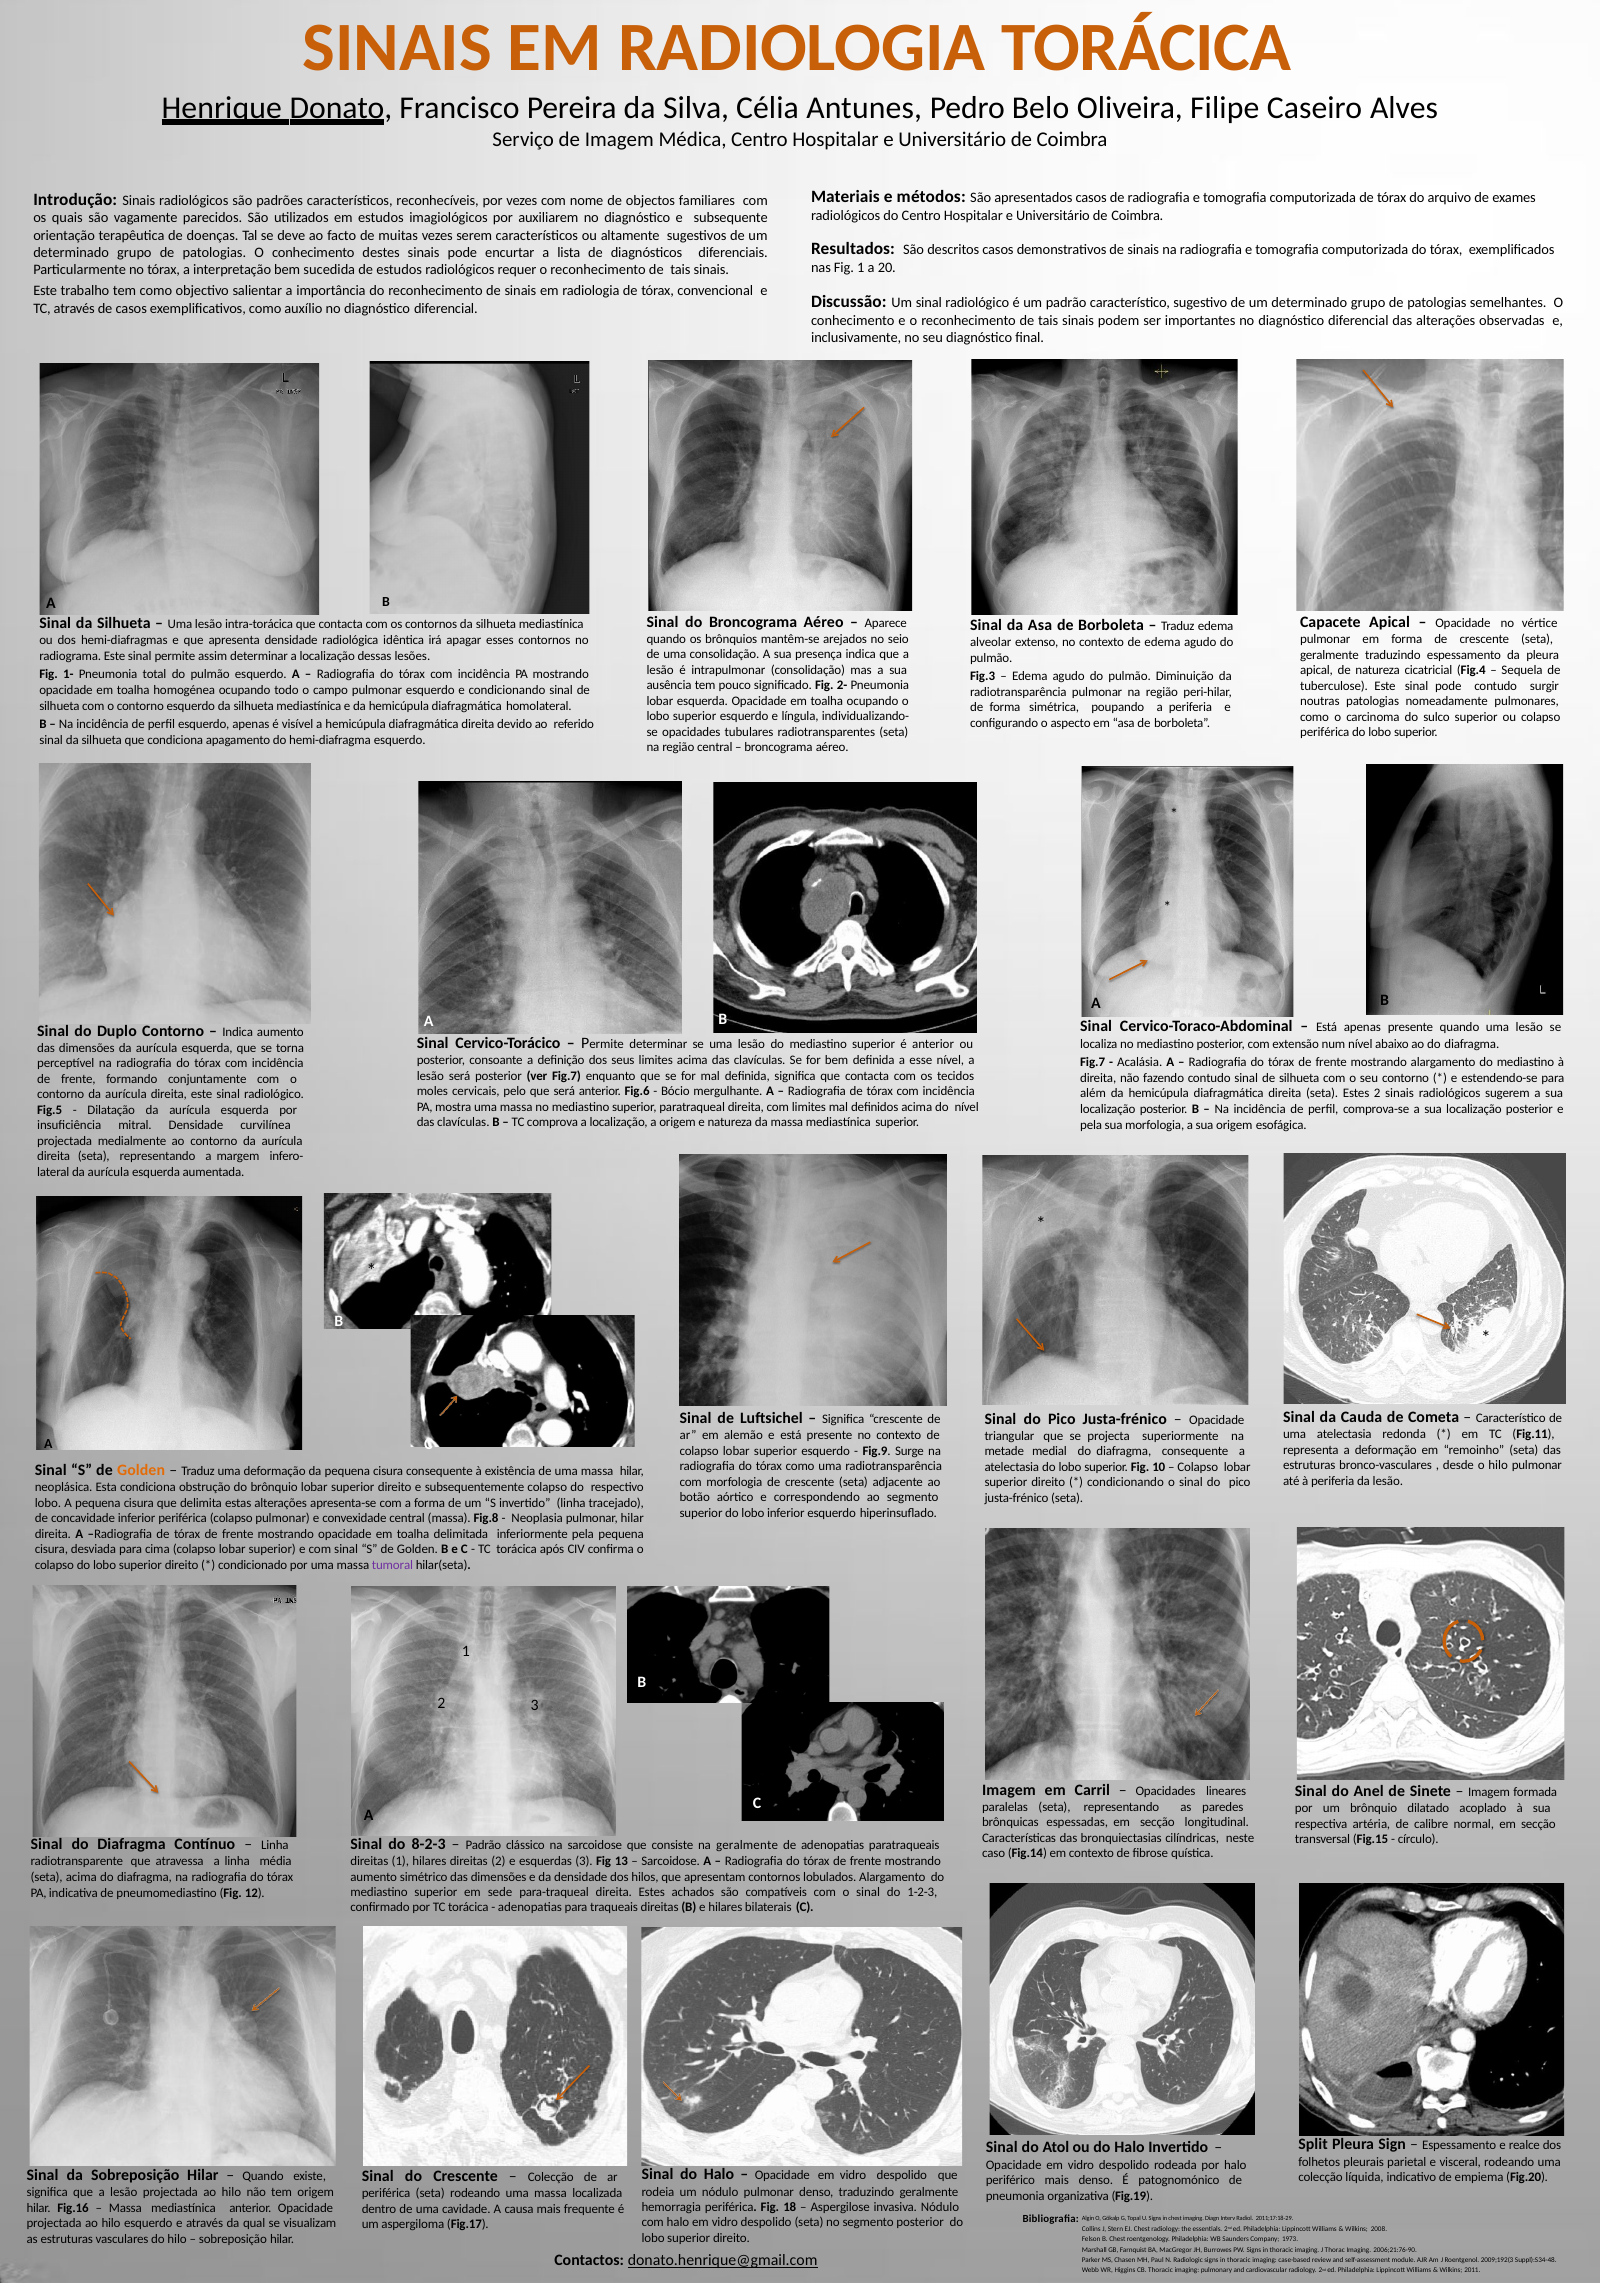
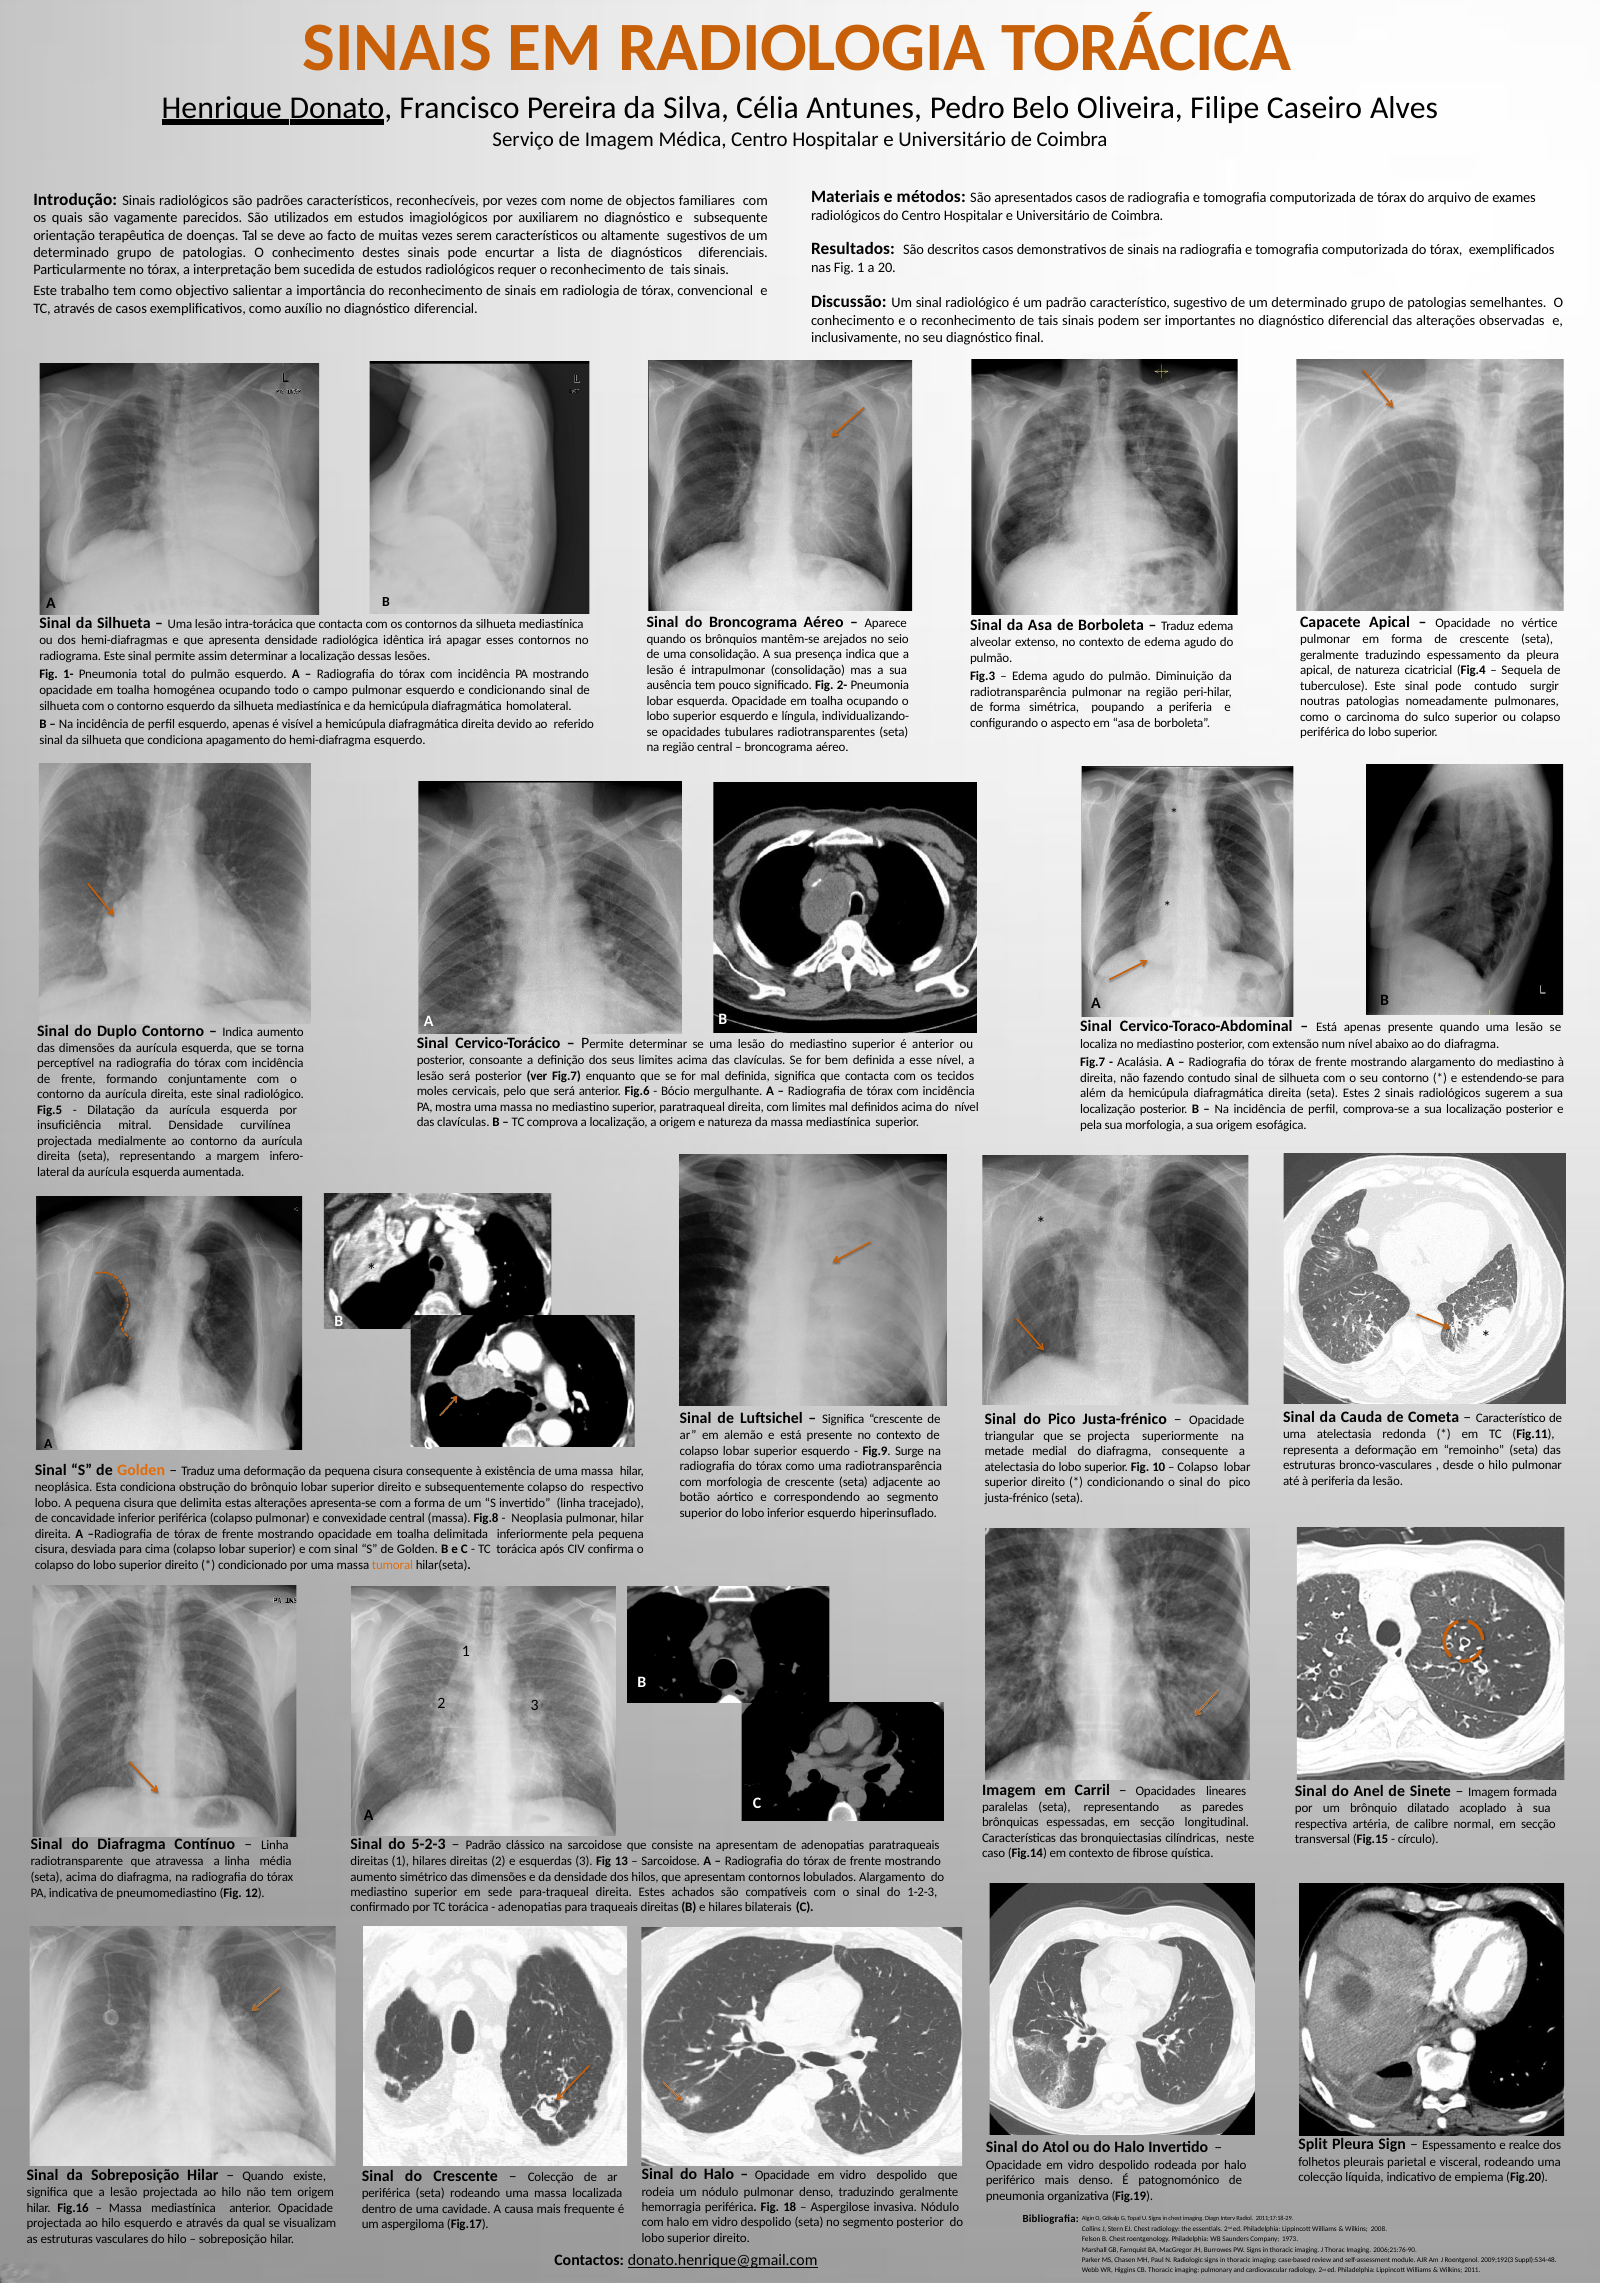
tumoral colour: purple -> orange
8-2-3: 8-2-3 -> 5-2-3
na geralmente: geralmente -> apresentam
